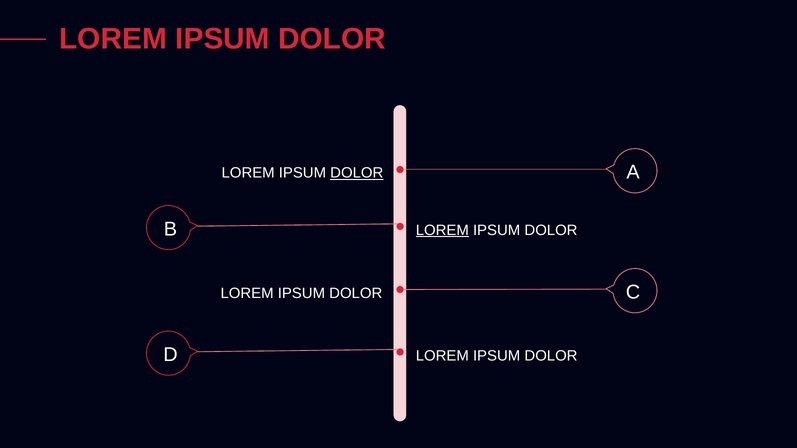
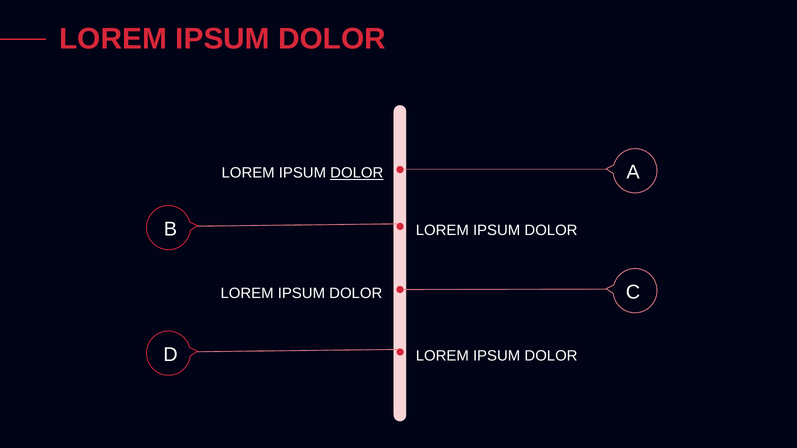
LOREM at (442, 230) underline: present -> none
